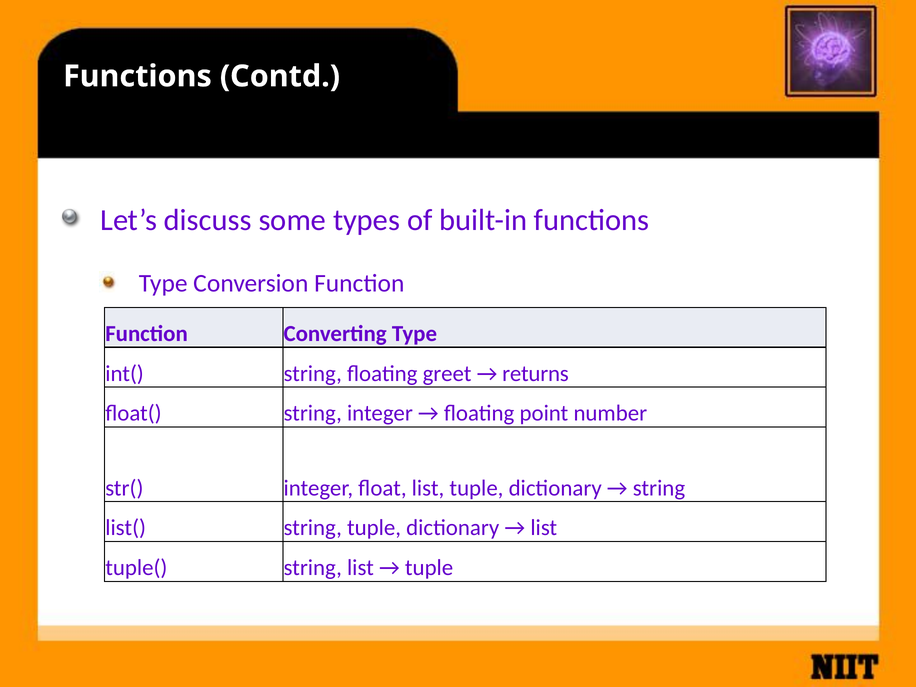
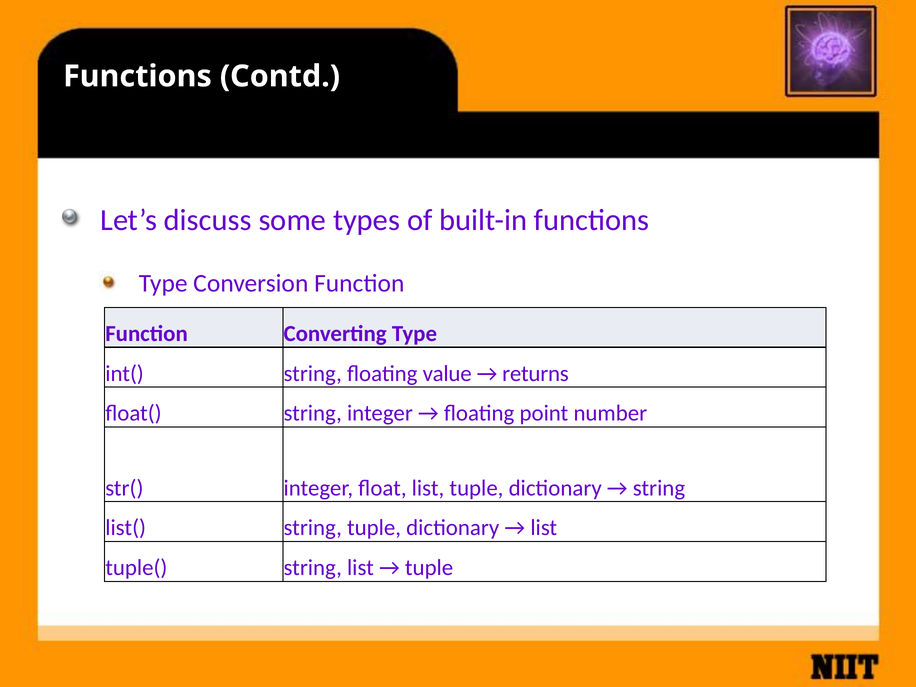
greet: greet -> value
